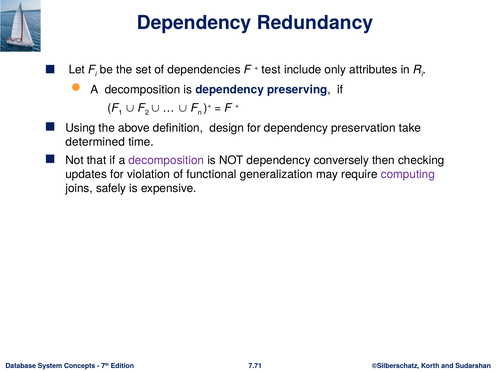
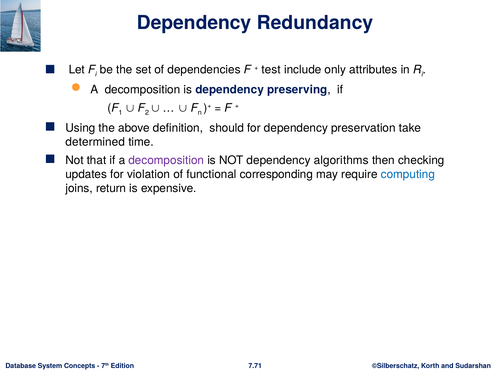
design: design -> should
conversely: conversely -> algorithms
generalization: generalization -> corresponding
computing colour: purple -> blue
safely: safely -> return
